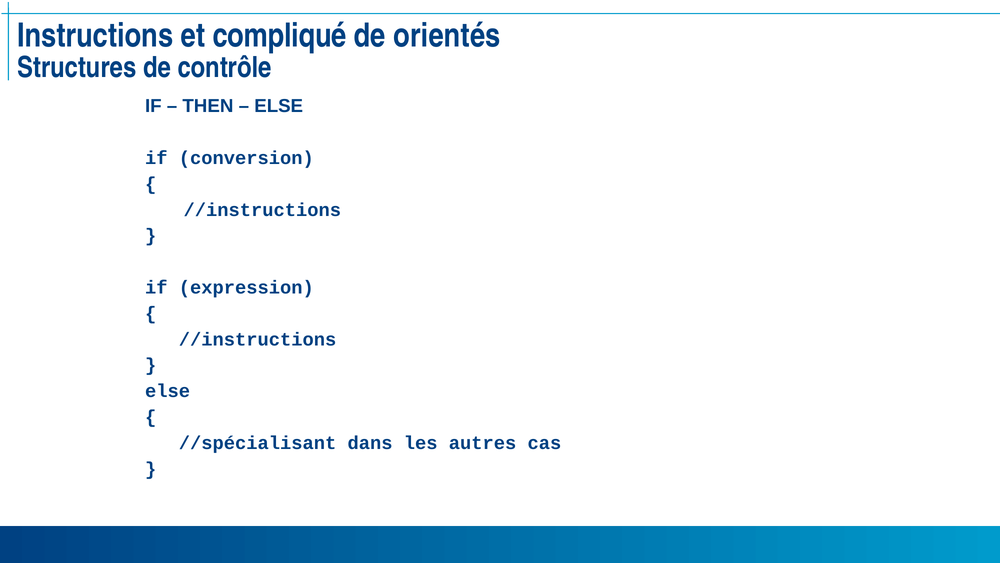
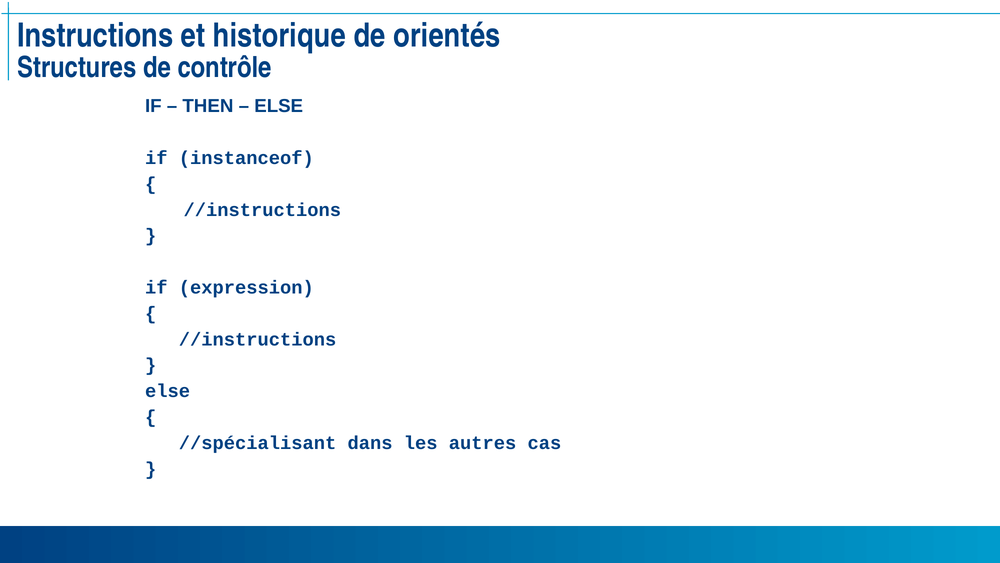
compliqué: compliqué -> historique
conversion: conversion -> instanceof
